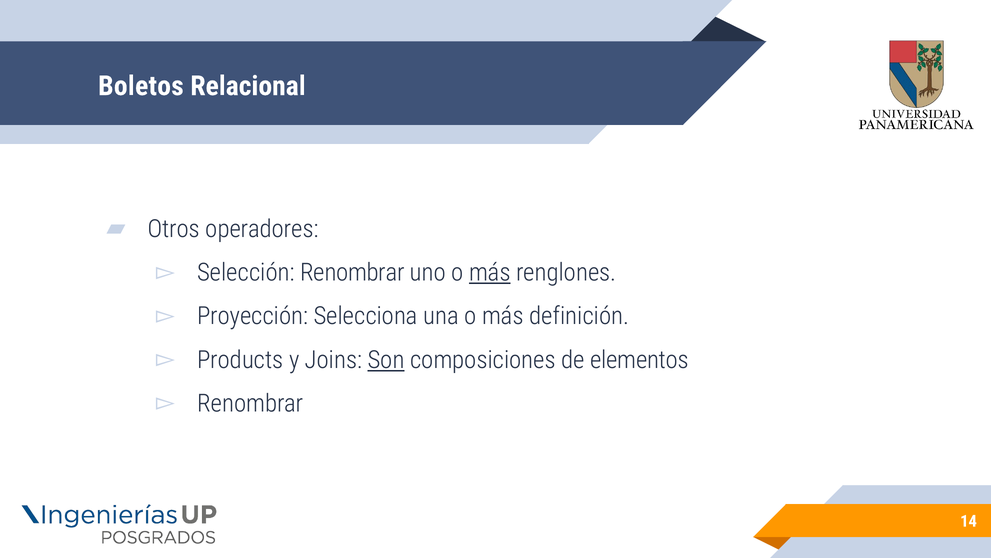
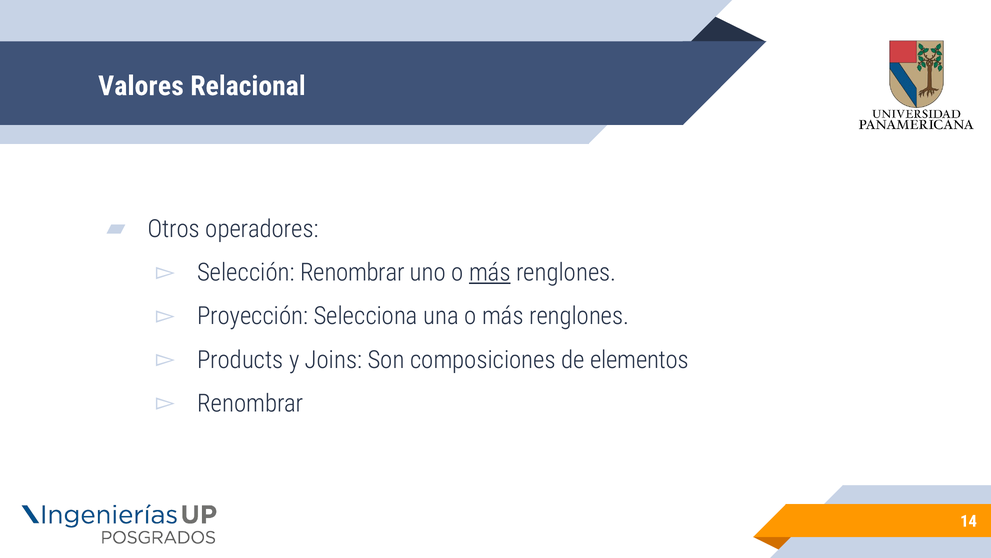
Boletos: Boletos -> Valores
una o más definición: definición -> renglones
Son underline: present -> none
